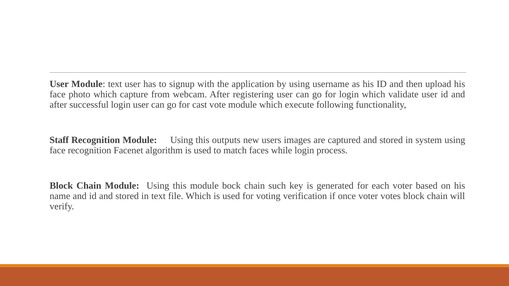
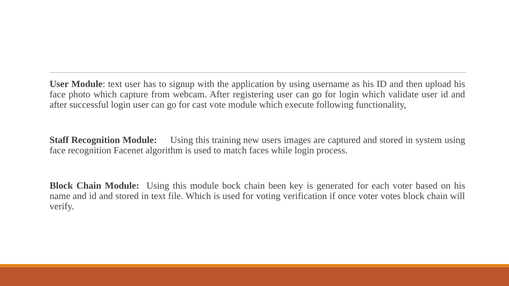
outputs: outputs -> training
such: such -> been
